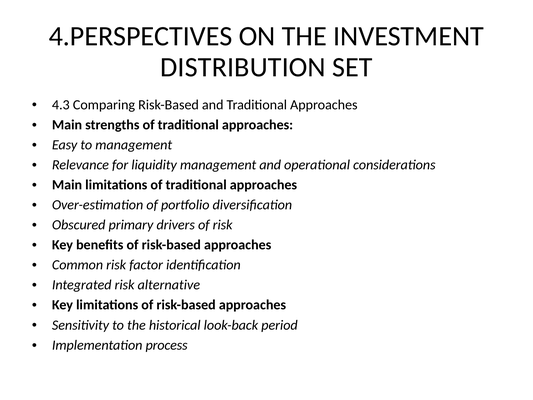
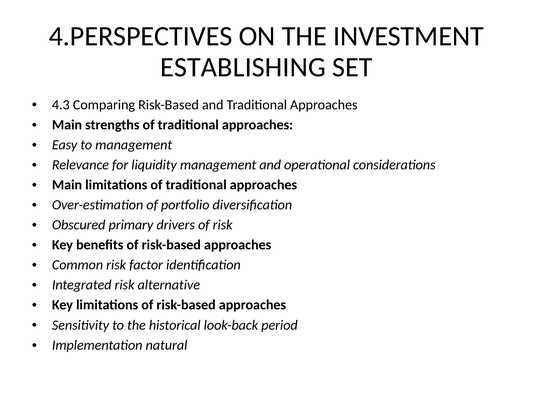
DISTRIBUTION: DISTRIBUTION -> ESTABLISHING
process: process -> natural
